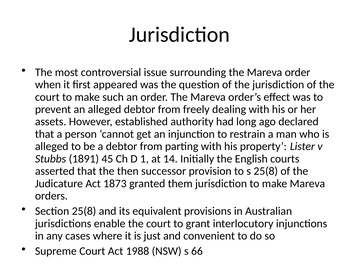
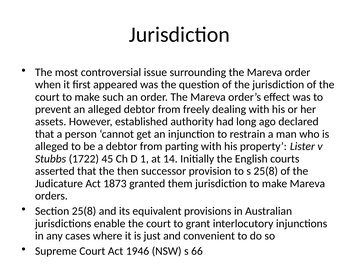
1891: 1891 -> 1722
1988: 1988 -> 1946
